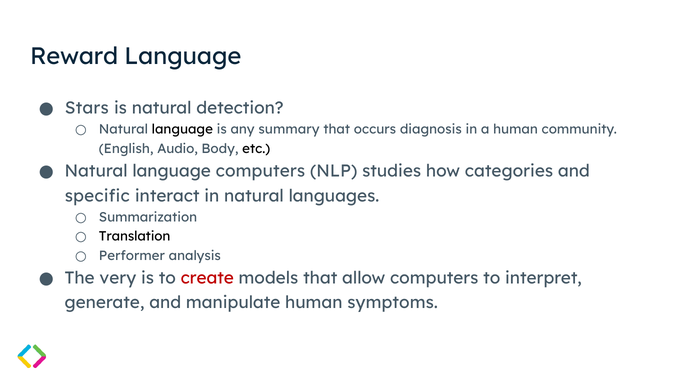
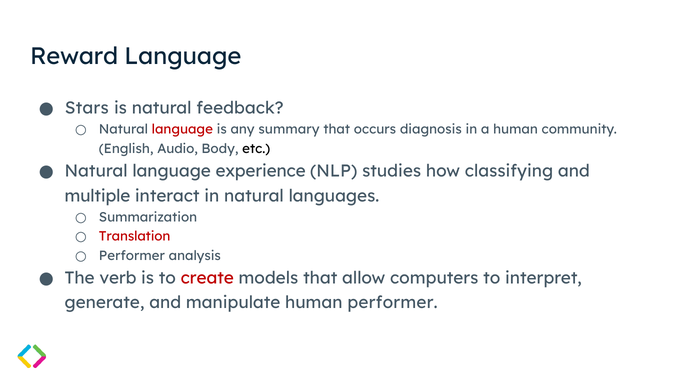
detection: detection -> feedback
language at (182, 129) colour: black -> red
language computers: computers -> experience
categories: categories -> classifying
specific: specific -> multiple
Translation colour: black -> red
very: very -> verb
human symptoms: symptoms -> performer
